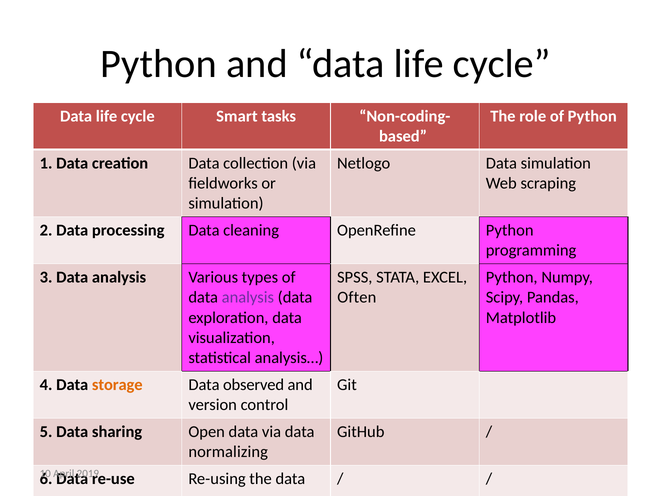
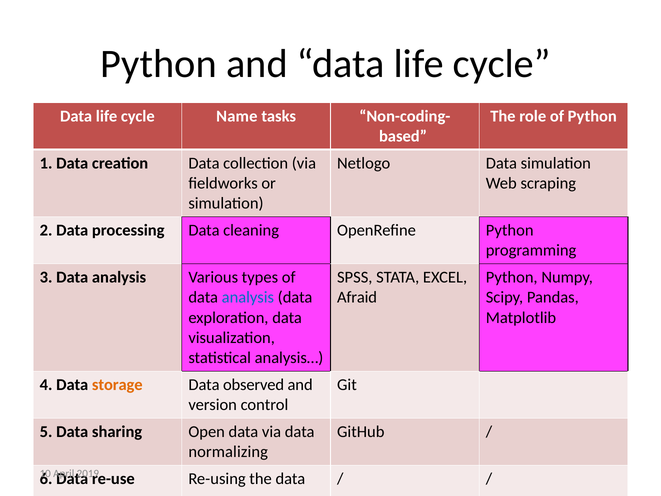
Smart: Smart -> Name
analysis at (248, 297) colour: purple -> blue
Often: Often -> Afraid
